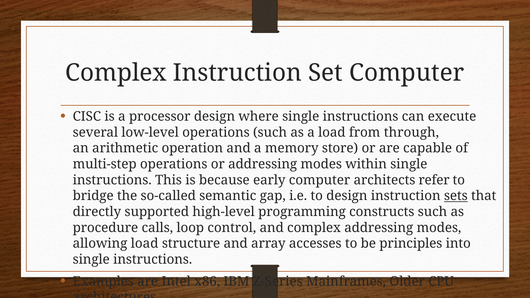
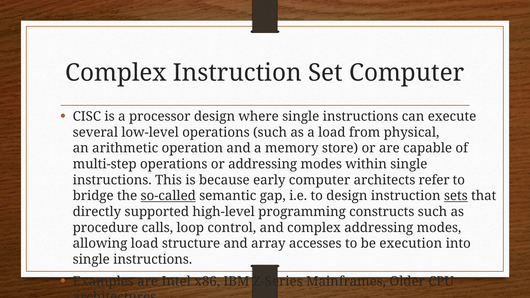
through: through -> physical
so-called underline: none -> present
principles: principles -> execution
